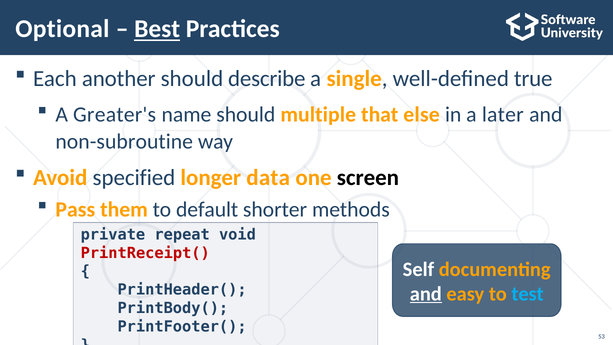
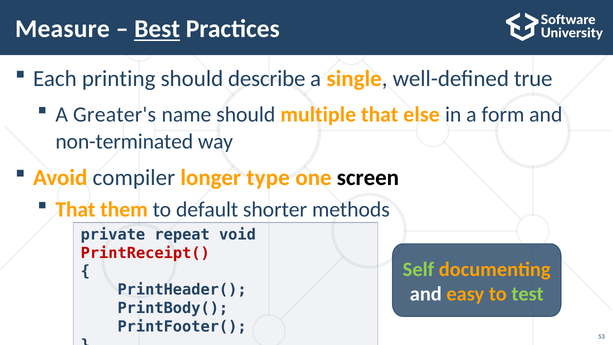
Optional: Optional -> Measure
another: another -> printing
later: later -> form
non-subroutine: non-subroutine -> non-terminated
specified: specified -> compiler
data: data -> type
Pass at (75, 209): Pass -> That
Self colour: white -> light green
and at (426, 294) underline: present -> none
test colour: light blue -> light green
